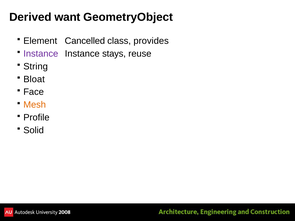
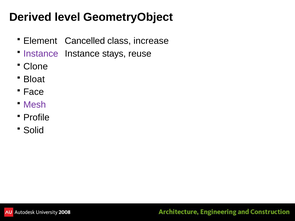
want: want -> level
provides: provides -> increase
String: String -> Clone
Mesh colour: orange -> purple
